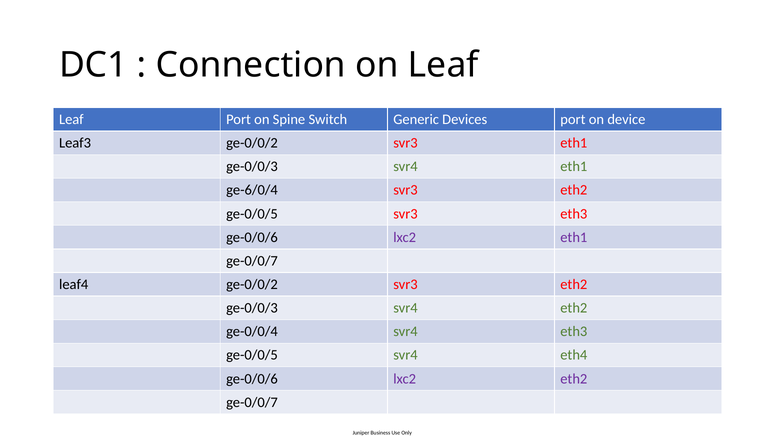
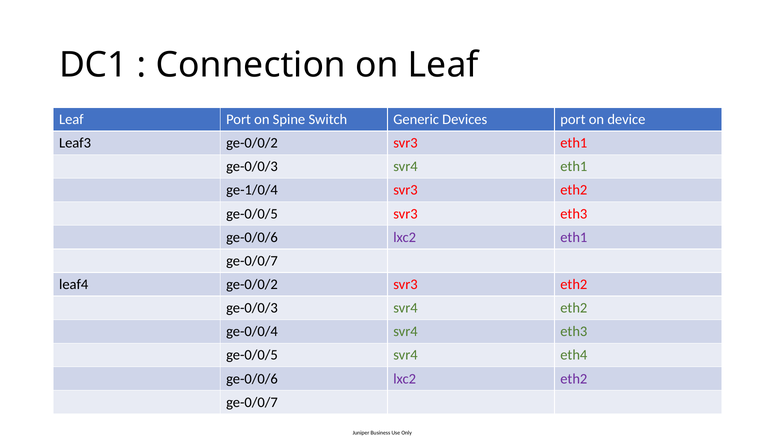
ge-6/0/4: ge-6/0/4 -> ge-1/0/4
